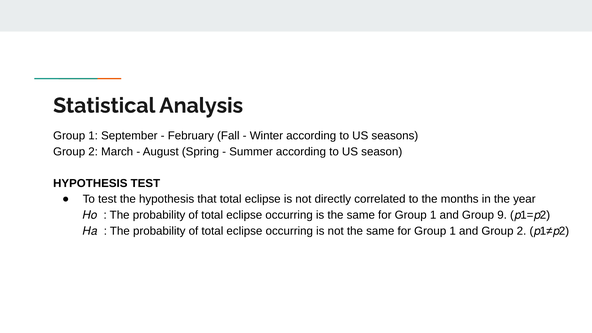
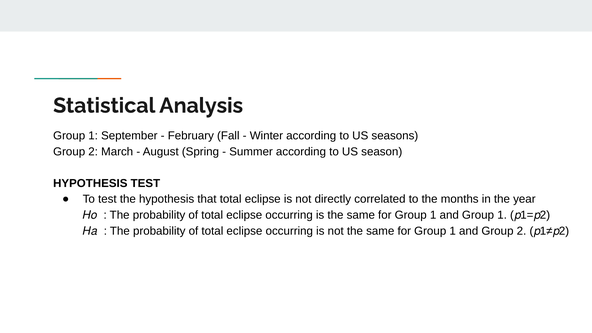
and Group 9: 9 -> 1
